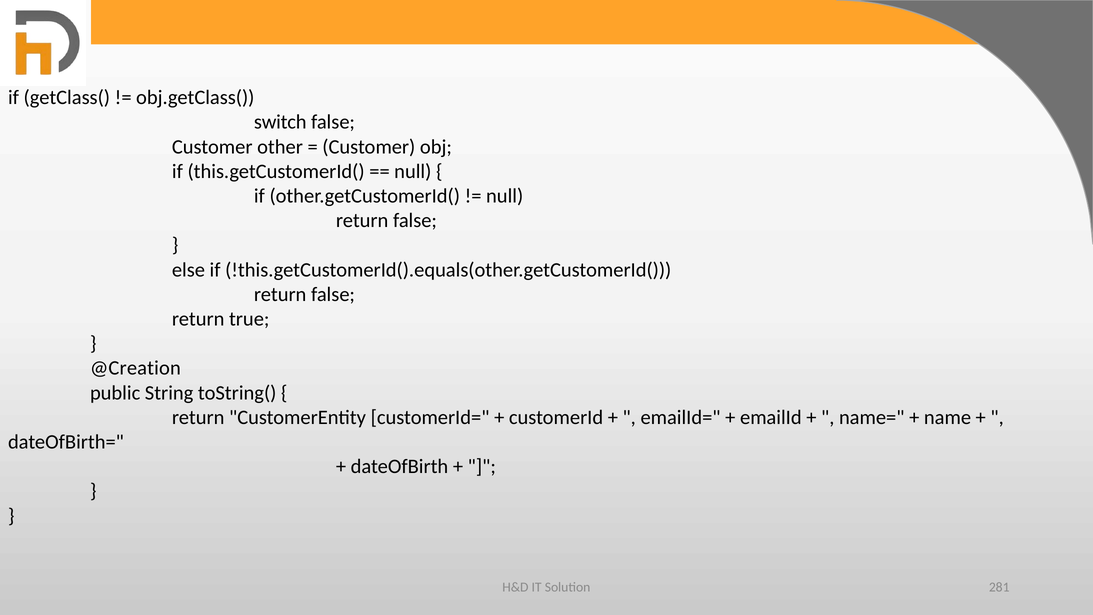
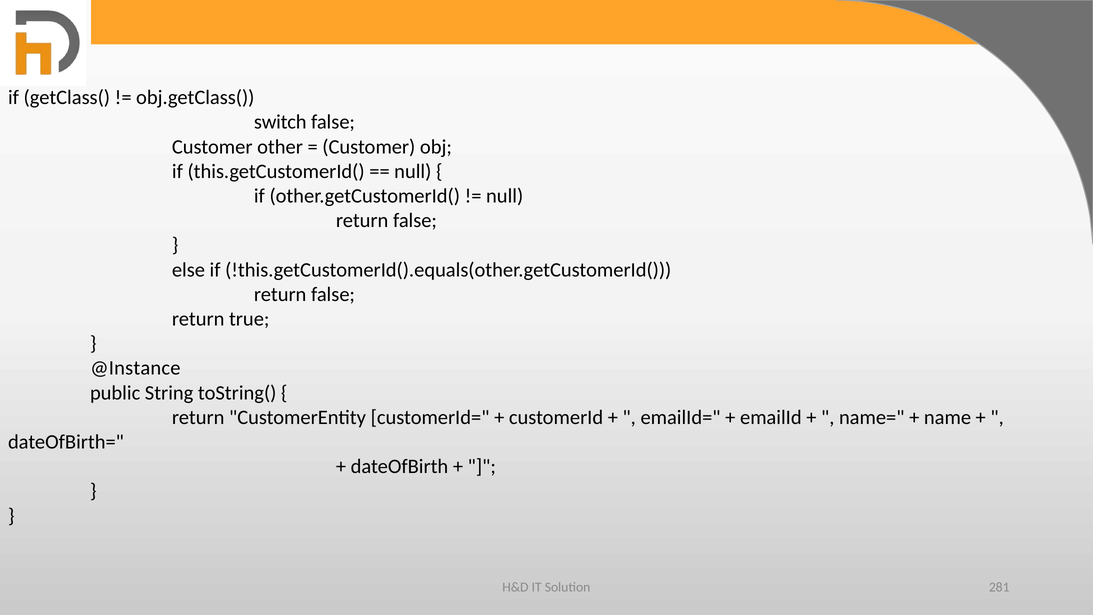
@Creation: @Creation -> @Instance
